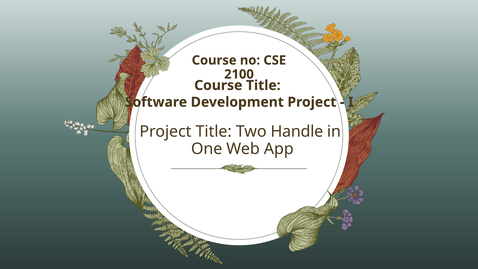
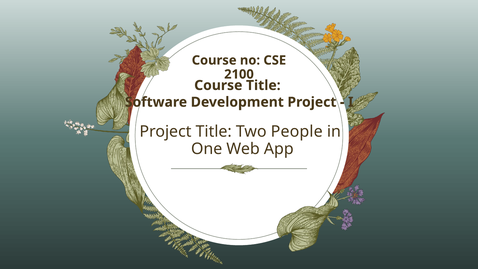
Handle: Handle -> People
